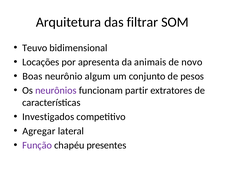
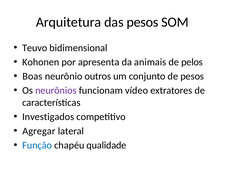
das filtrar: filtrar -> pesos
Locações: Locações -> Kohonen
novo: novo -> pelos
algum: algum -> outros
partir: partir -> vídeo
Função colour: purple -> blue
presentes: presentes -> qualidade
